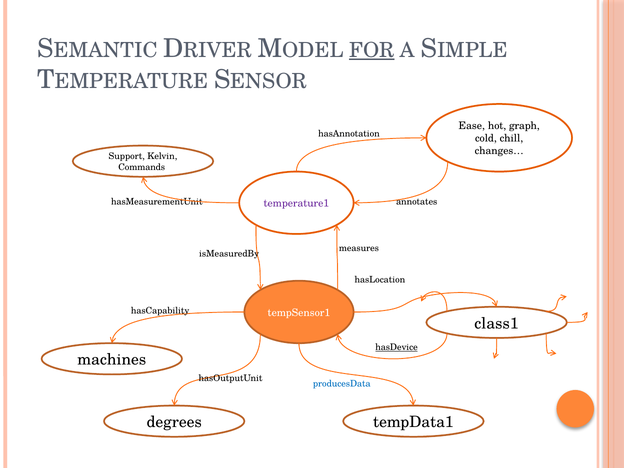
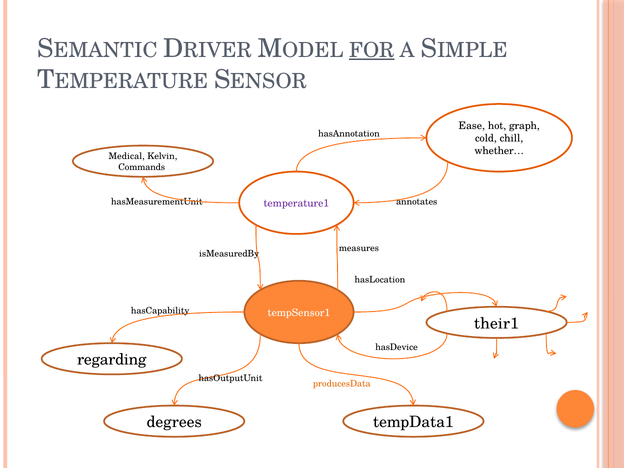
changes…: changes… -> whether…
Support: Support -> Medical
class1: class1 -> their1
hasDevice underline: present -> none
machines: machines -> regarding
producesData colour: blue -> orange
